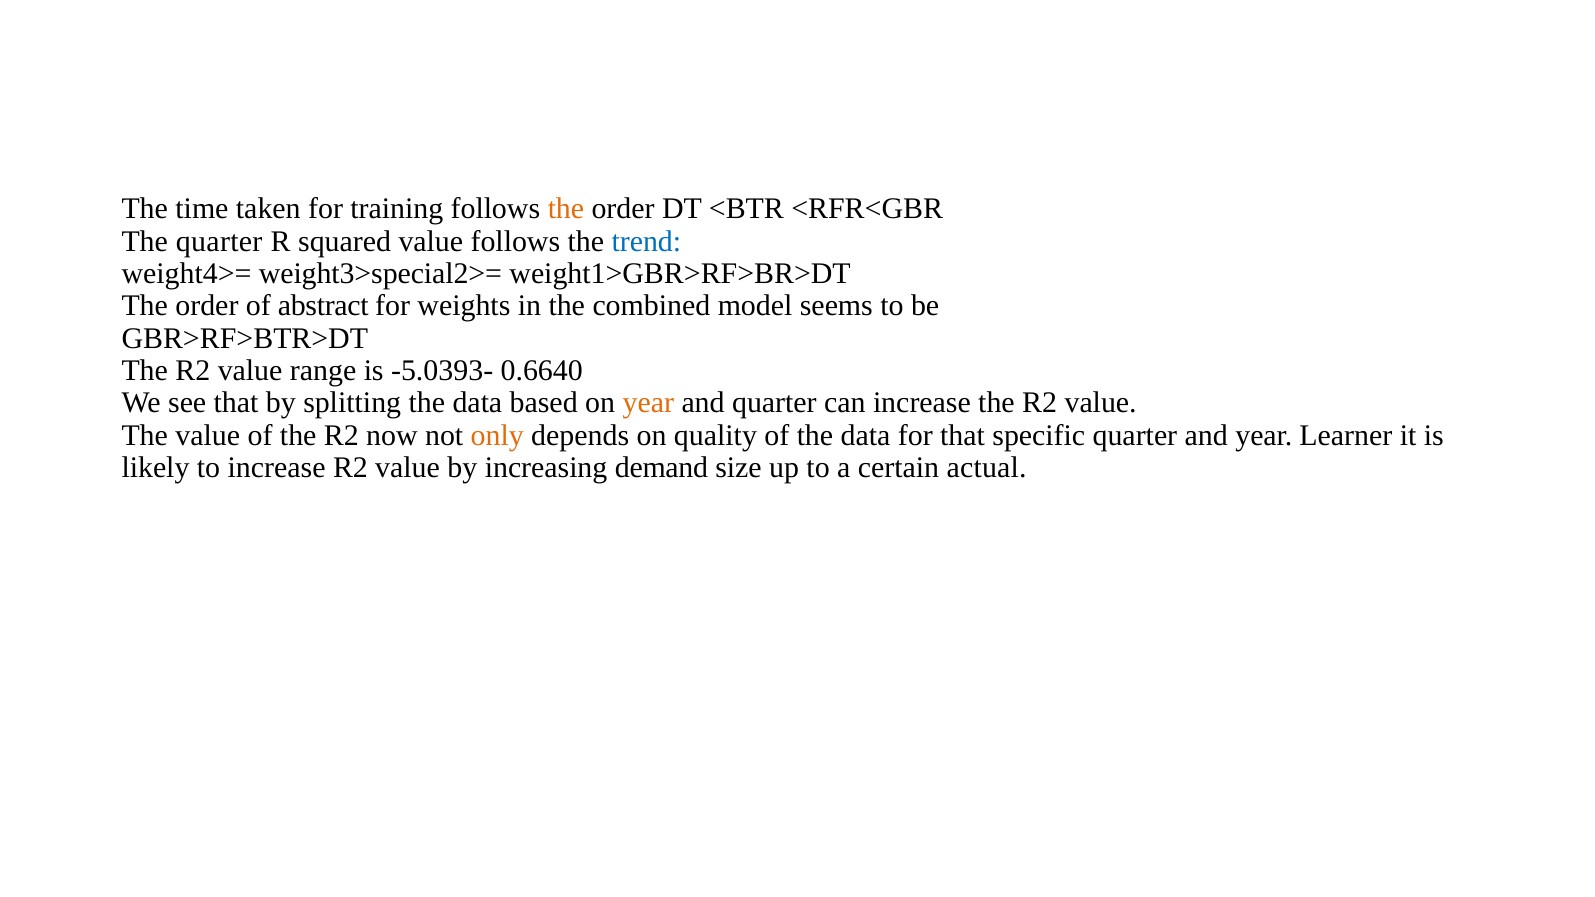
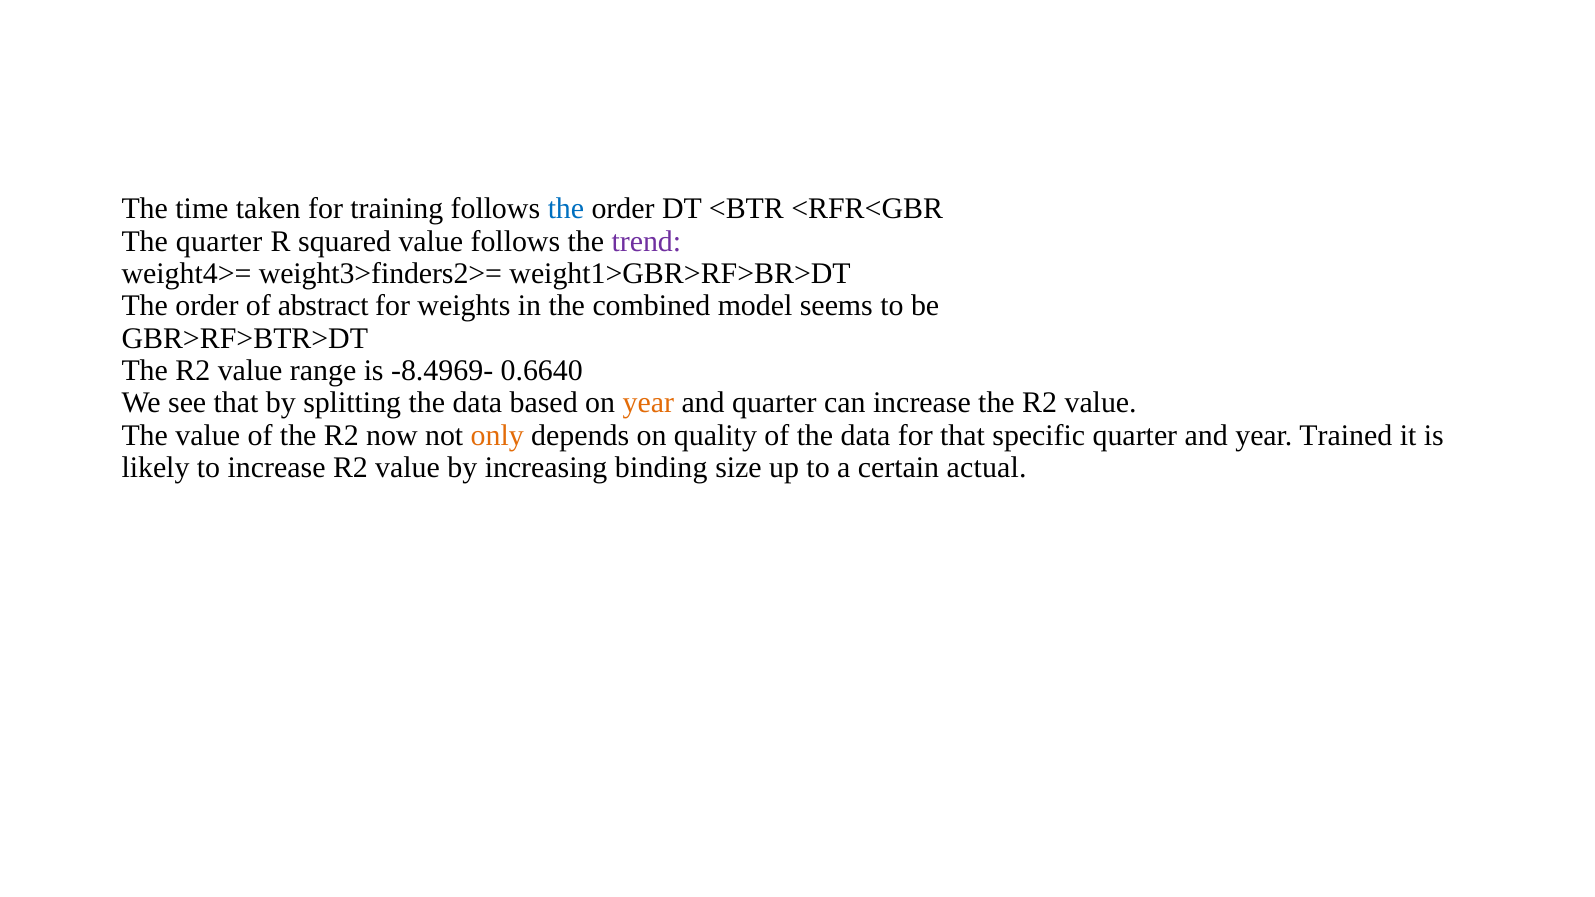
the at (566, 209) colour: orange -> blue
trend colour: blue -> purple
weight3>special2>=: weight3>special2>= -> weight3>finders2>=
-5.0393-: -5.0393- -> -8.4969-
Learner: Learner -> Trained
demand: demand -> binding
